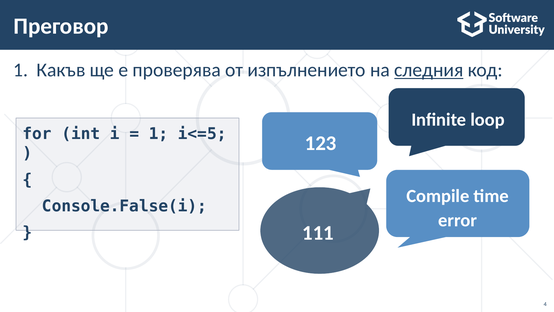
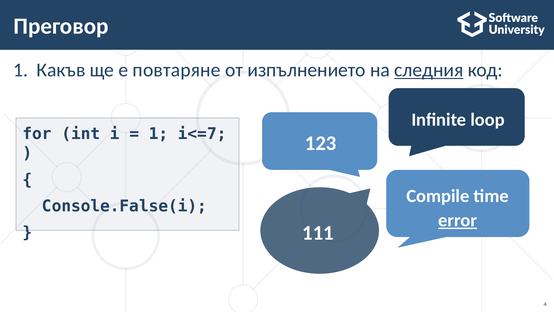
проверява: проверява -> повтаряне
i<=5: i<=5 -> i<=7
error underline: none -> present
